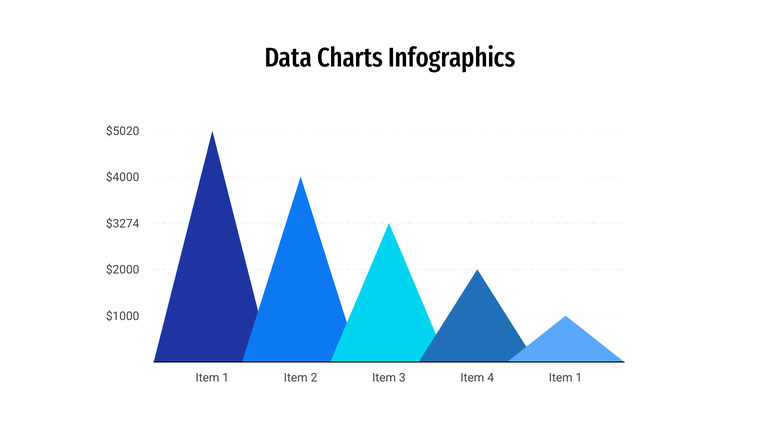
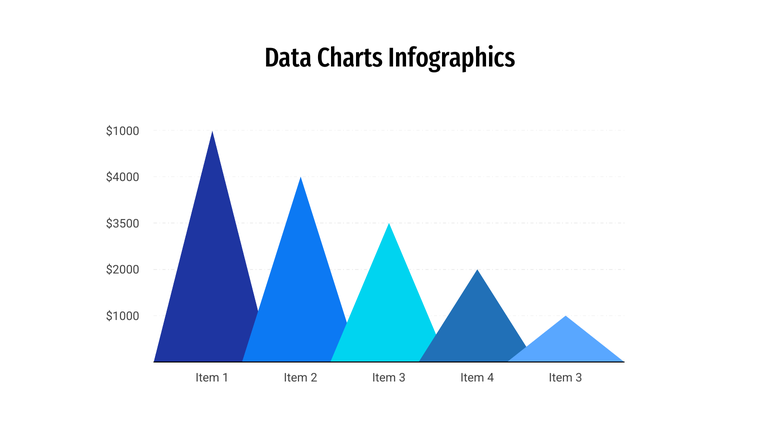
$5020 at (123, 131): $5020 -> $1000
$3274: $3274 -> $3500
4 Item 1: 1 -> 3
